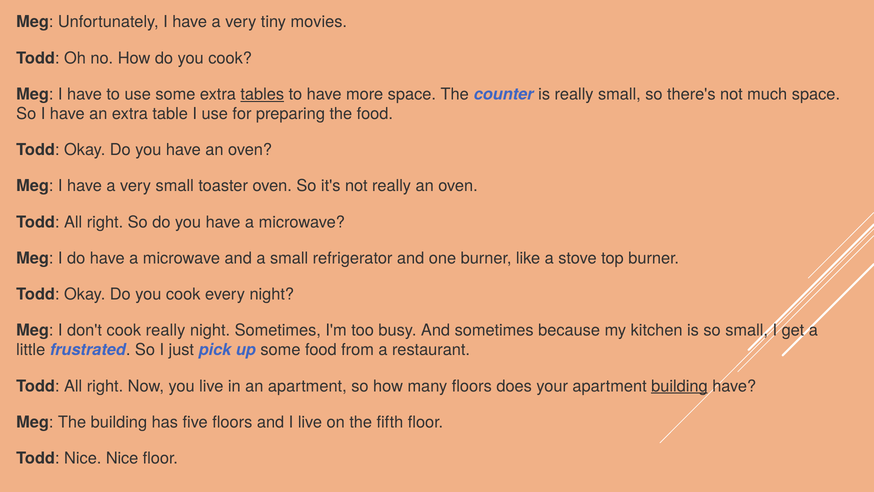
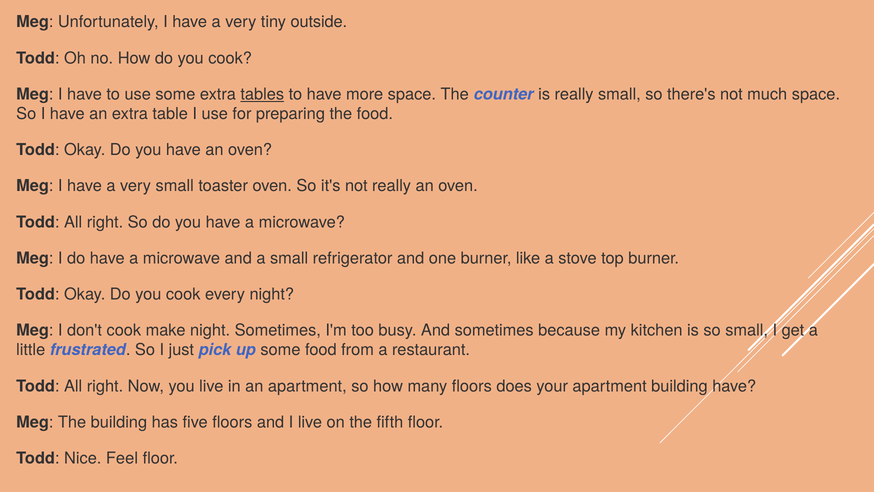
movies: movies -> outside
cook really: really -> make
building at (679, 386) underline: present -> none
Nice Nice: Nice -> Feel
